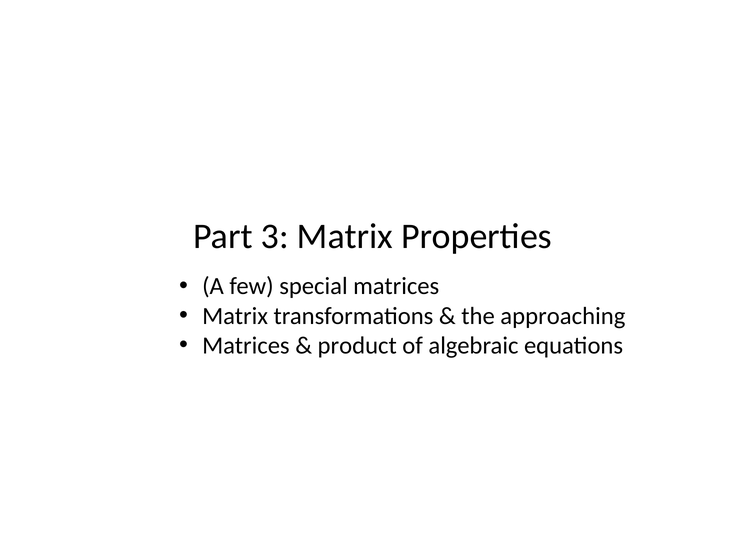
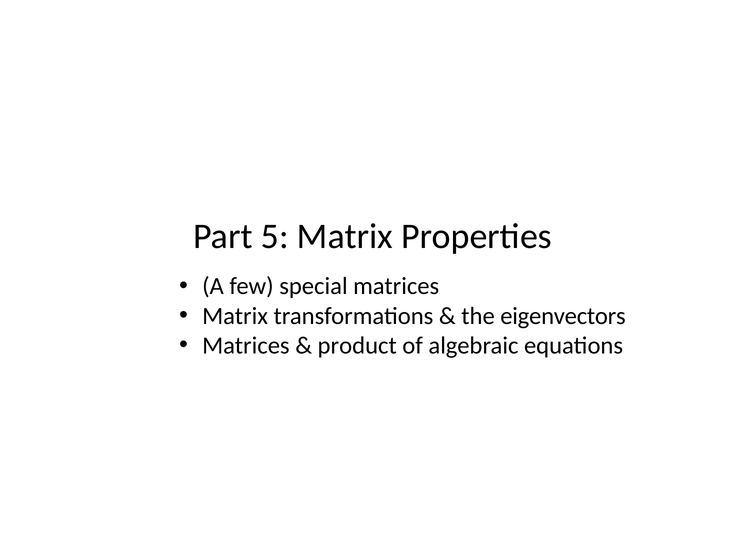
3: 3 -> 5
approaching: approaching -> eigenvectors
